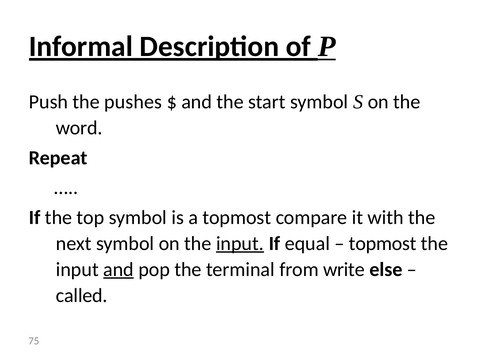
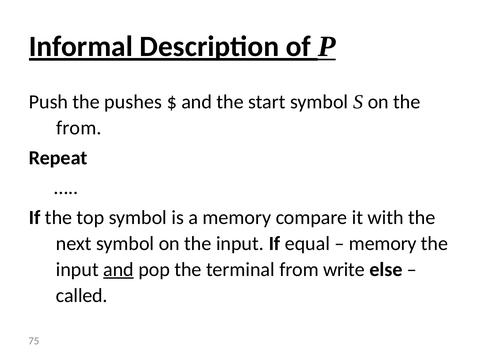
word at (79, 128): word -> from
a topmost: topmost -> memory
input at (240, 243) underline: present -> none
topmost at (383, 243): topmost -> memory
